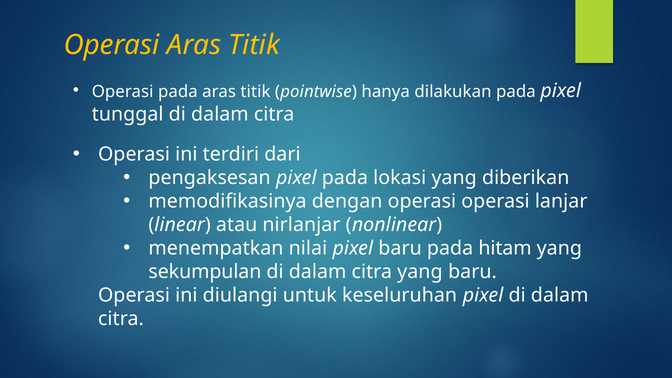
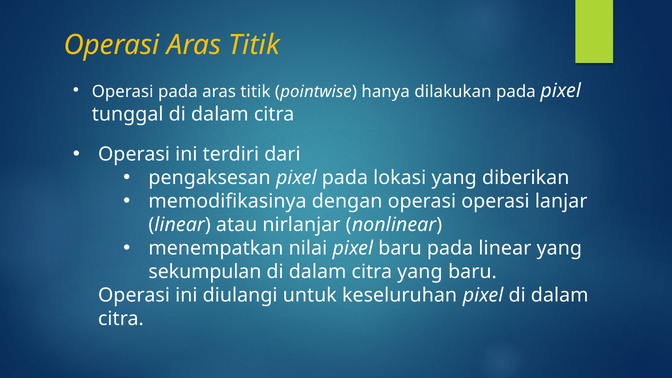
pada hitam: hitam -> linear
